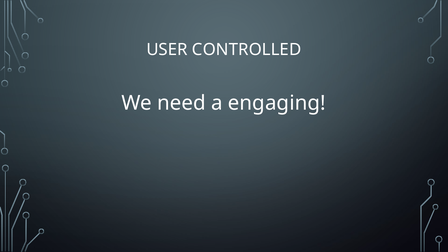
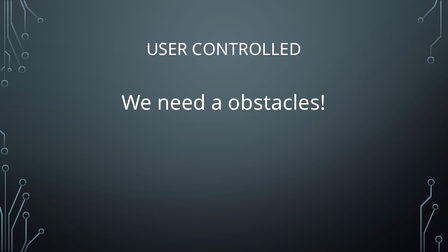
engaging: engaging -> obstacles
